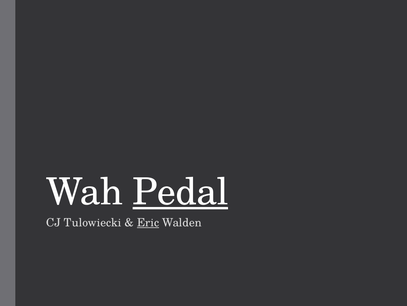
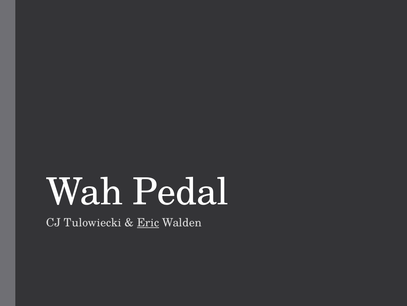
Pedal underline: present -> none
